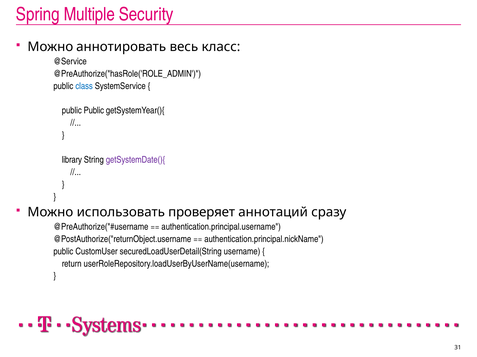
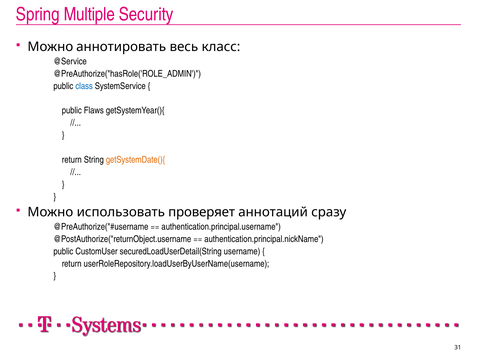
public Public: Public -> Flaws
library at (72, 160): library -> return
getSystemDate(){ colour: purple -> orange
